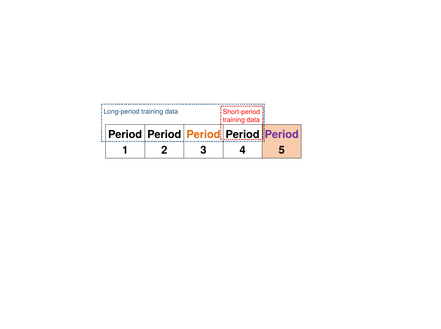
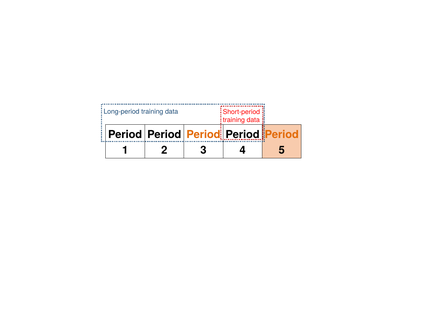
Period at (282, 135) colour: purple -> orange
